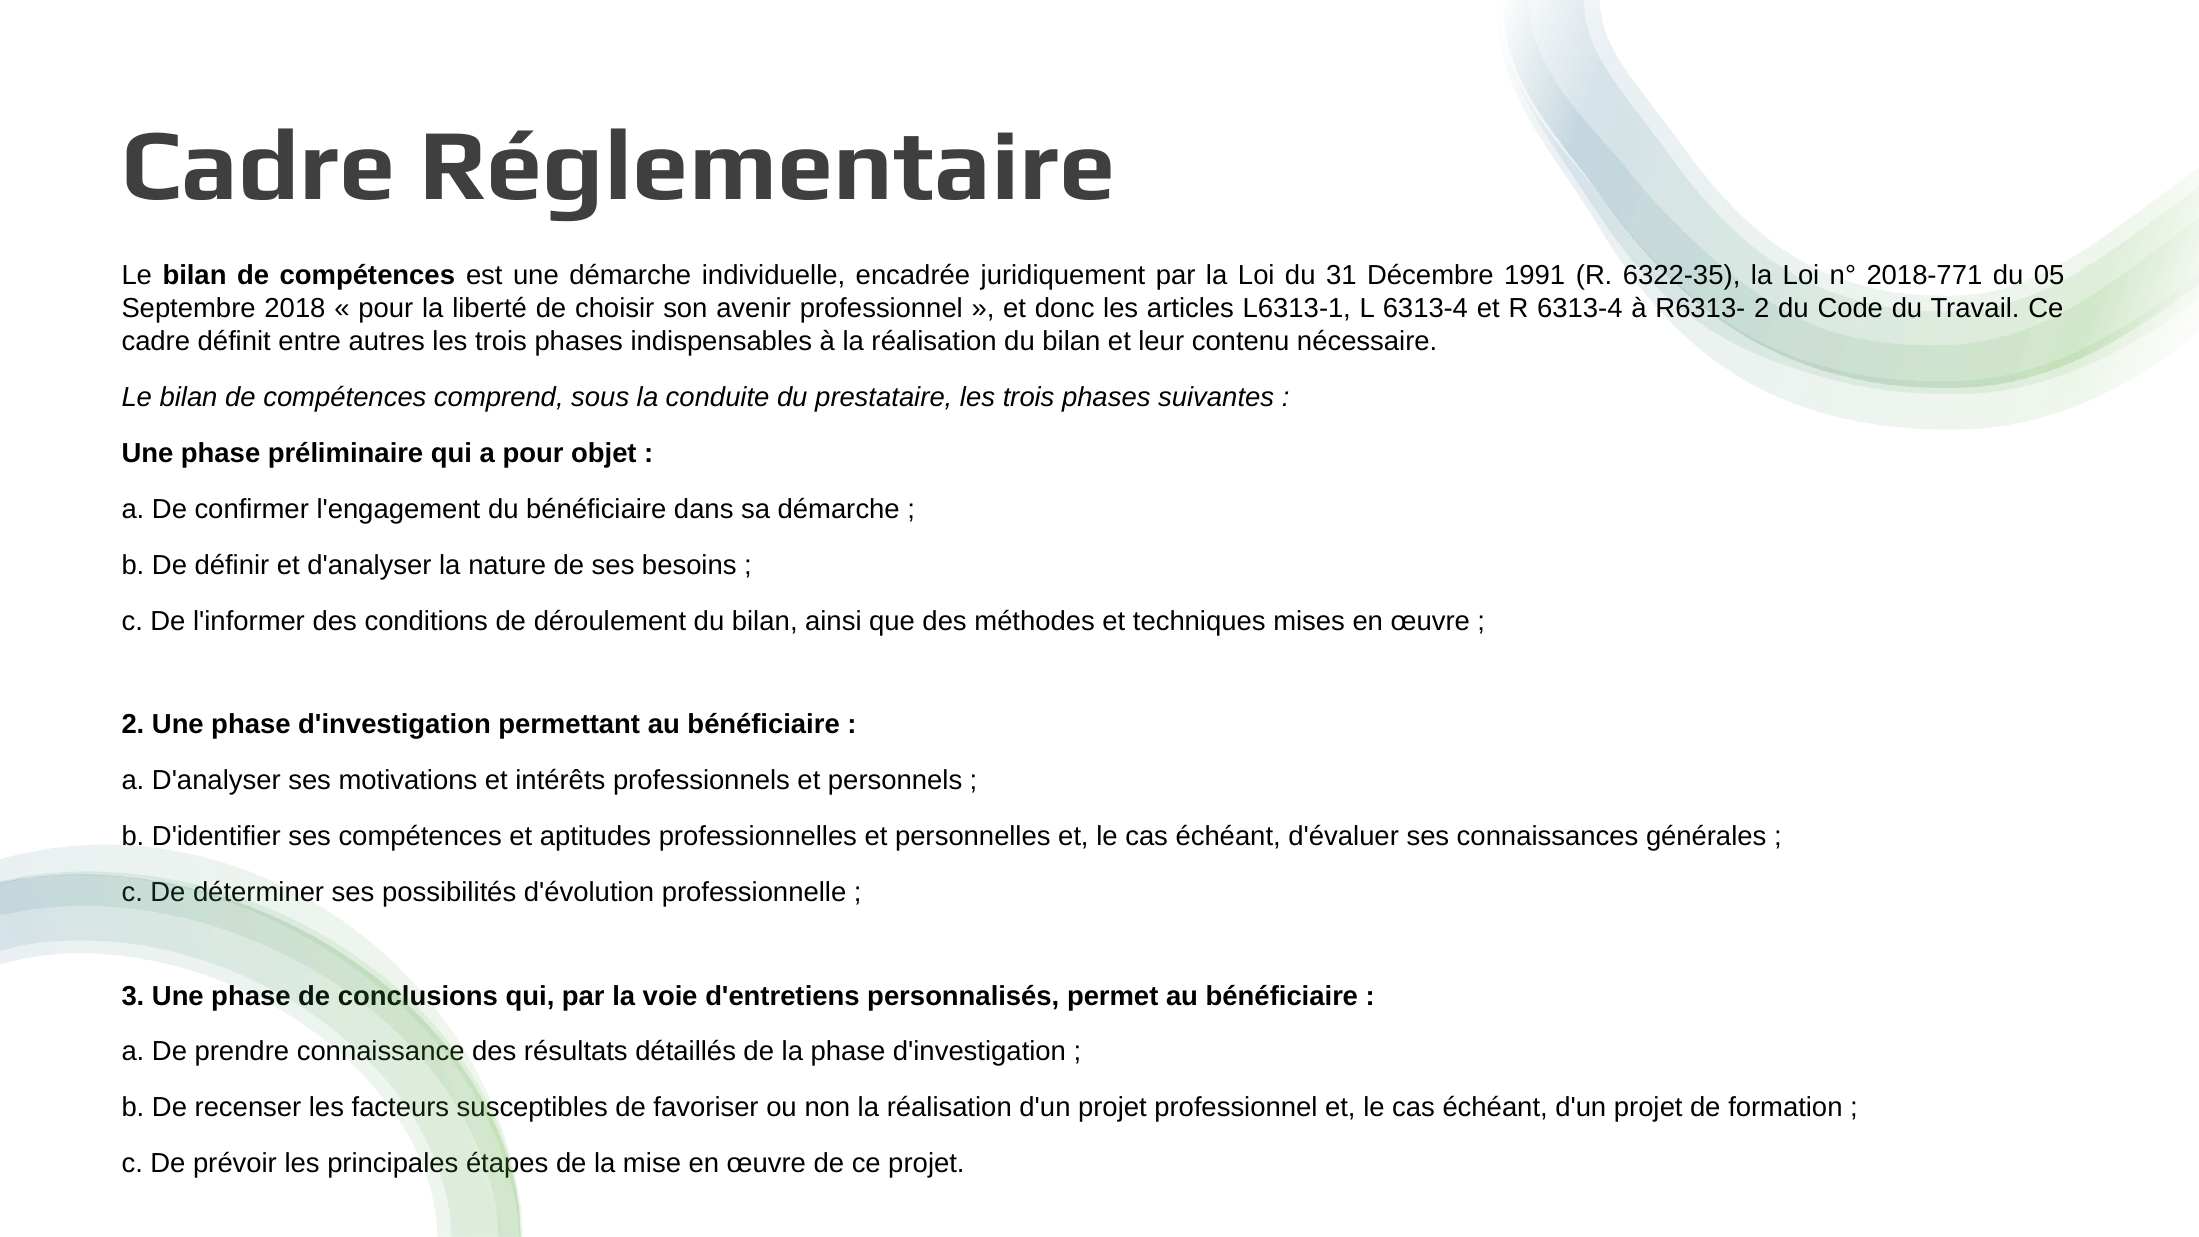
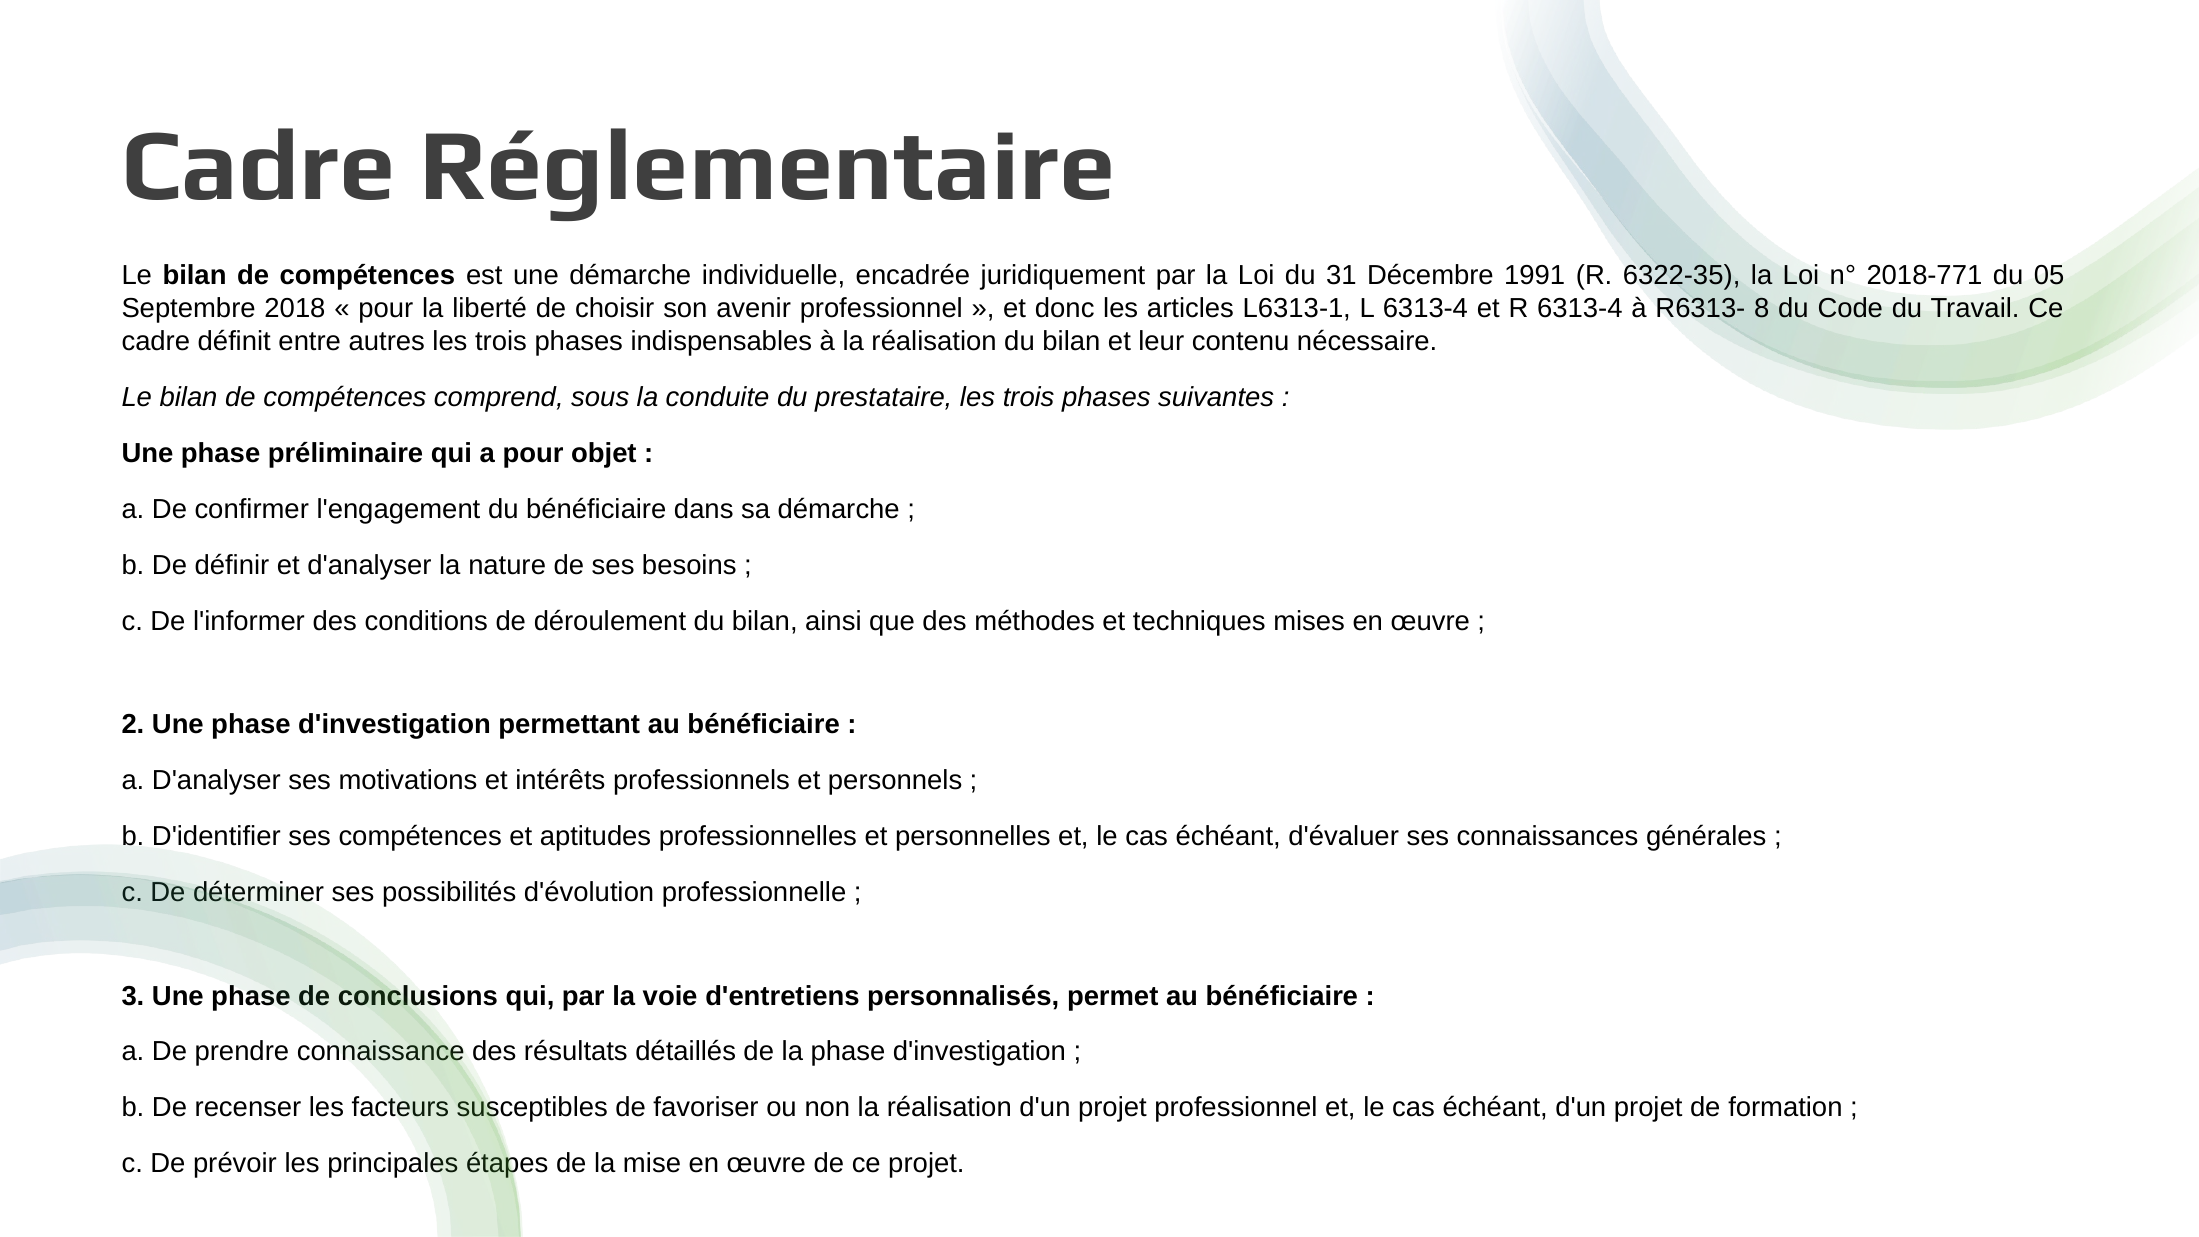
R6313- 2: 2 -> 8
